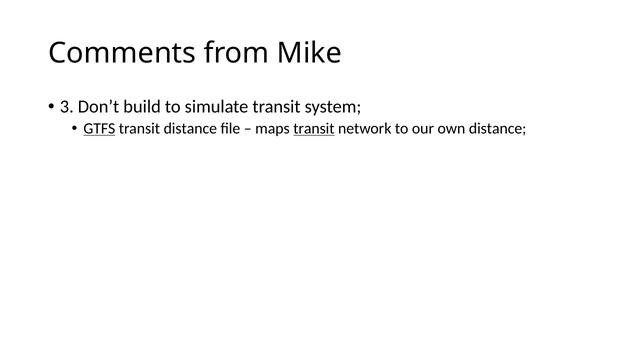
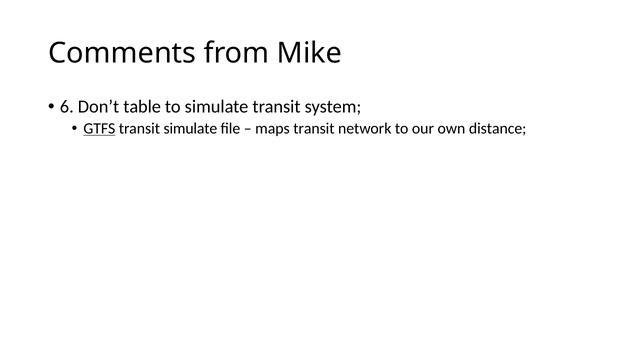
3: 3 -> 6
build: build -> table
transit distance: distance -> simulate
transit at (314, 128) underline: present -> none
